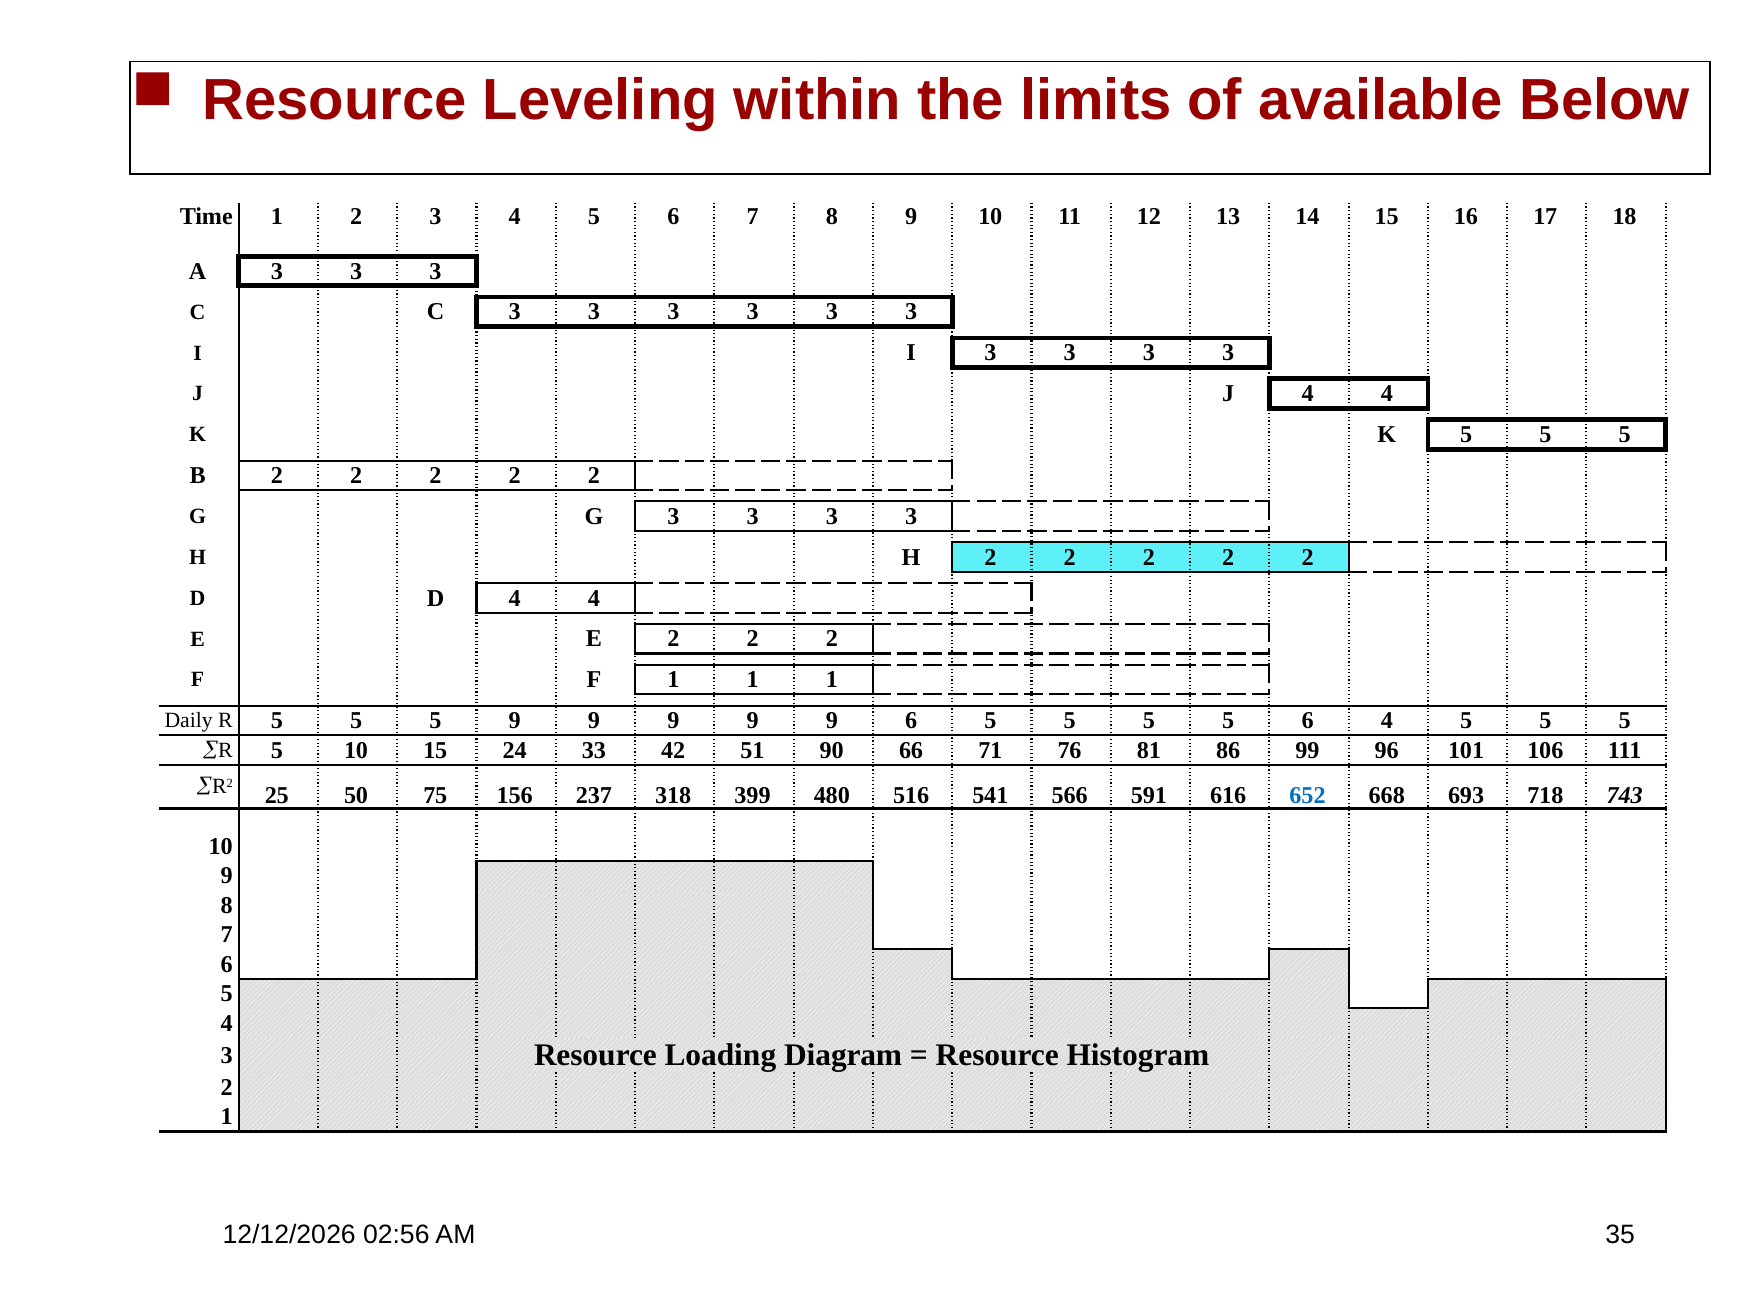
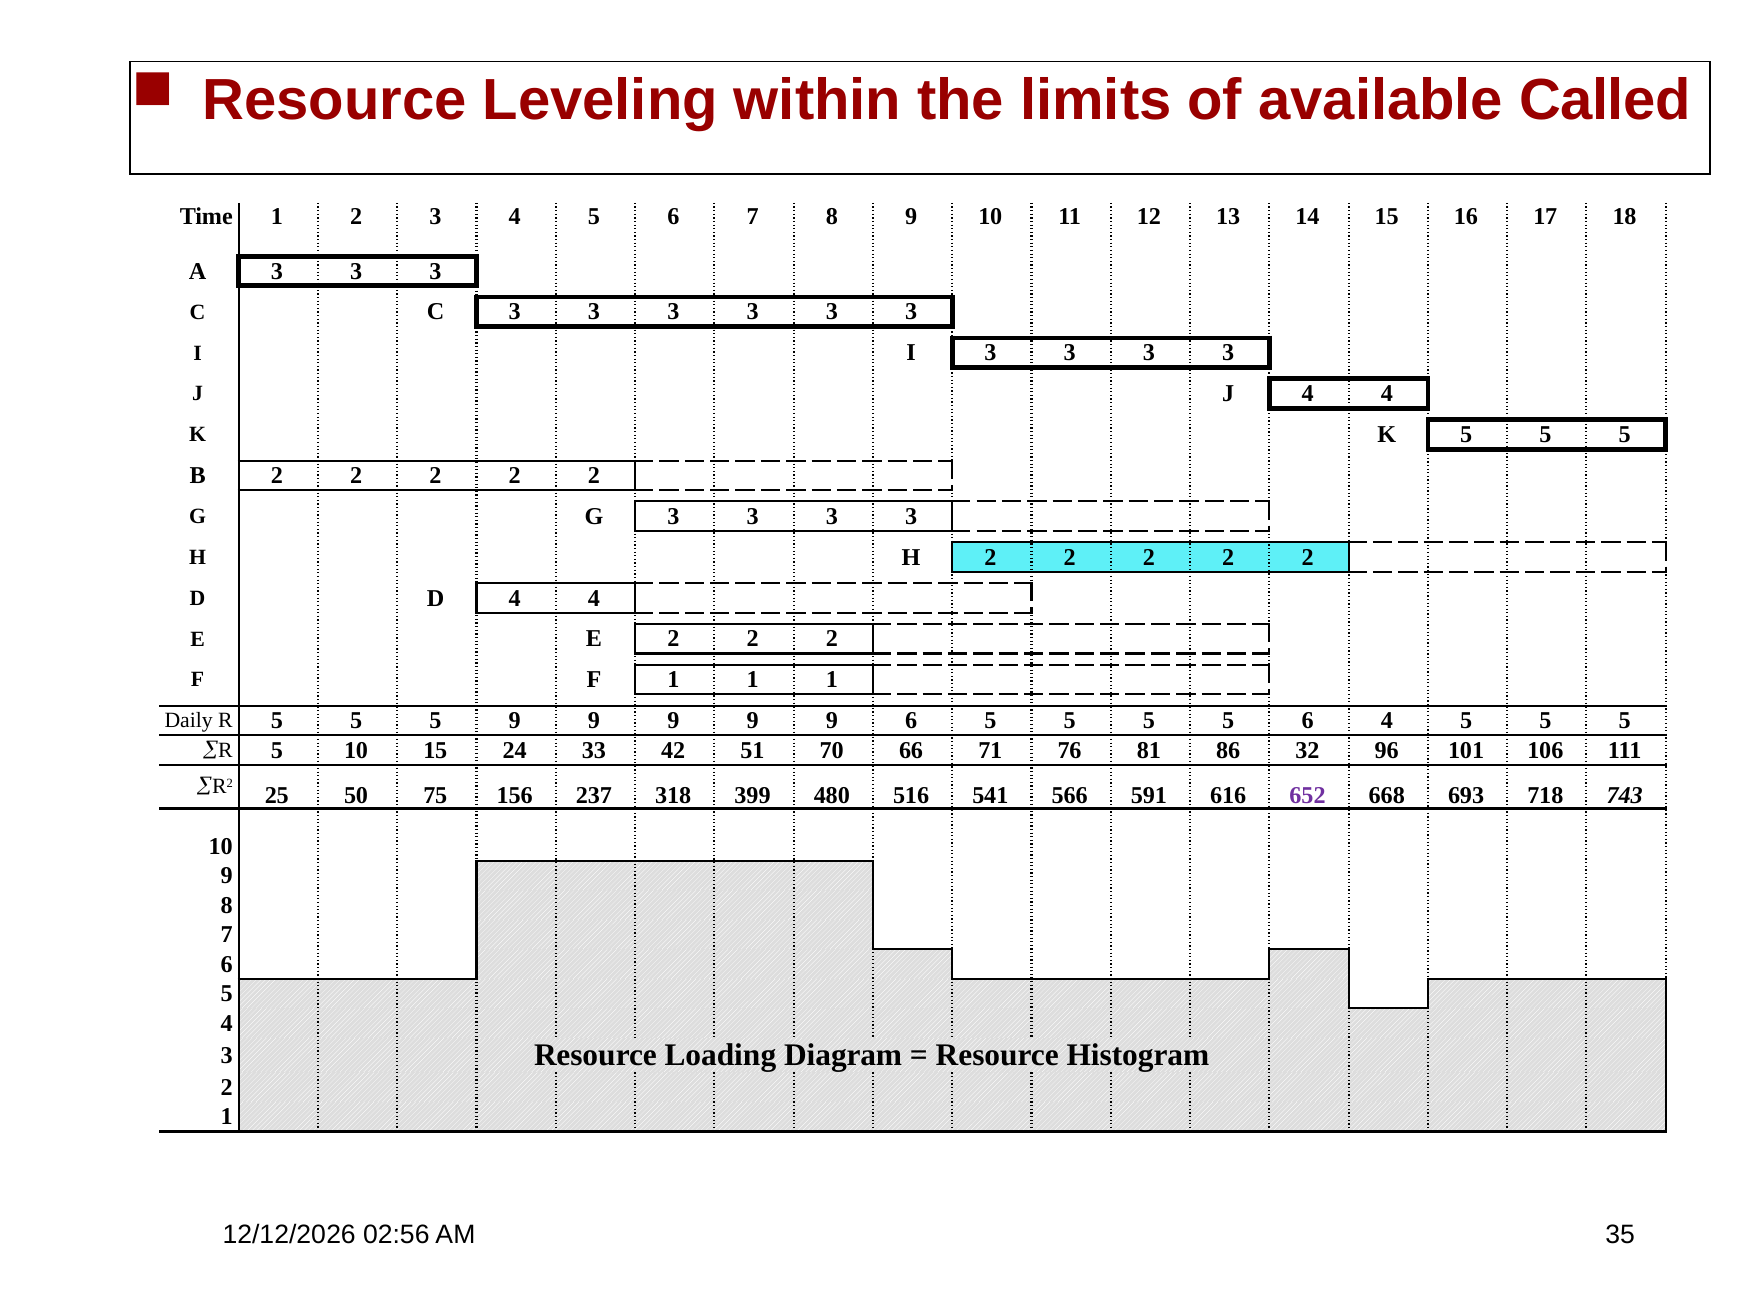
Below: Below -> Called
90: 90 -> 70
99: 99 -> 32
652 colour: blue -> purple
